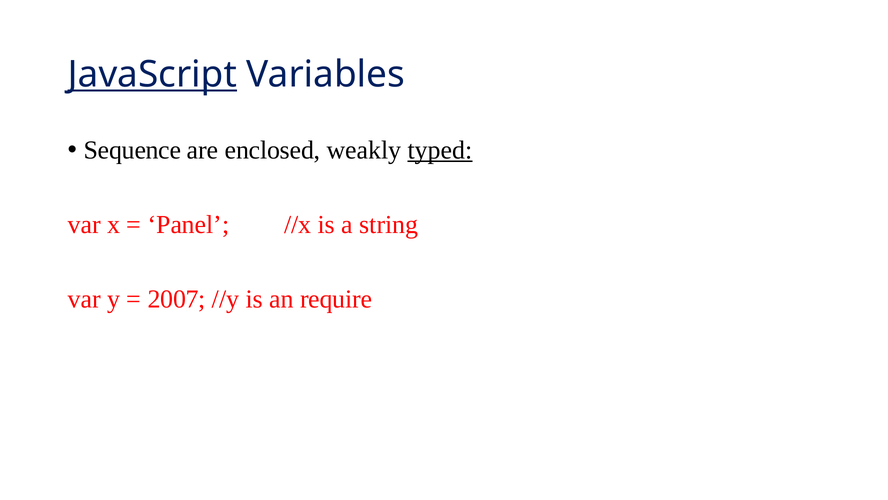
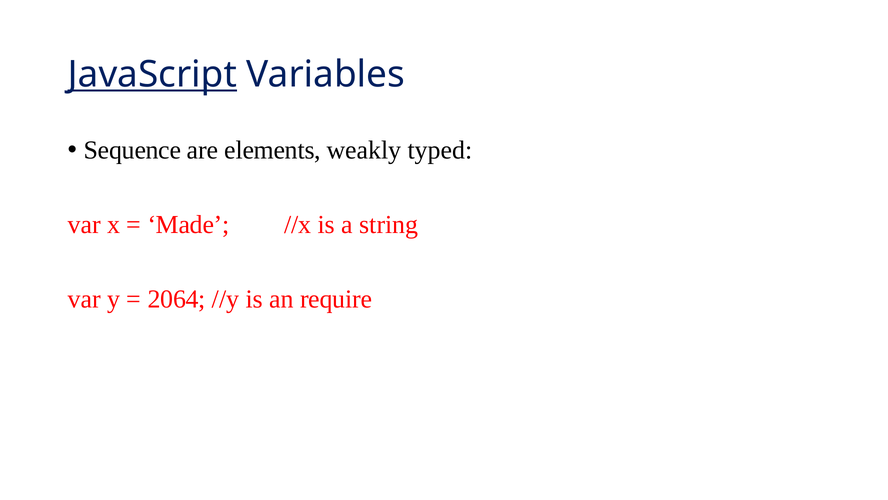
enclosed: enclosed -> elements
typed underline: present -> none
Panel: Panel -> Made
2007: 2007 -> 2064
